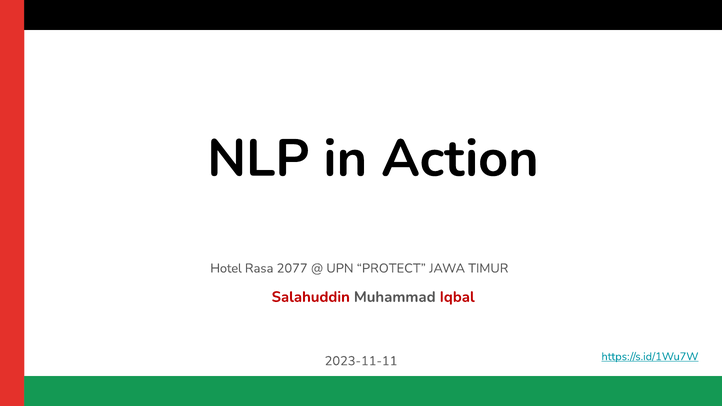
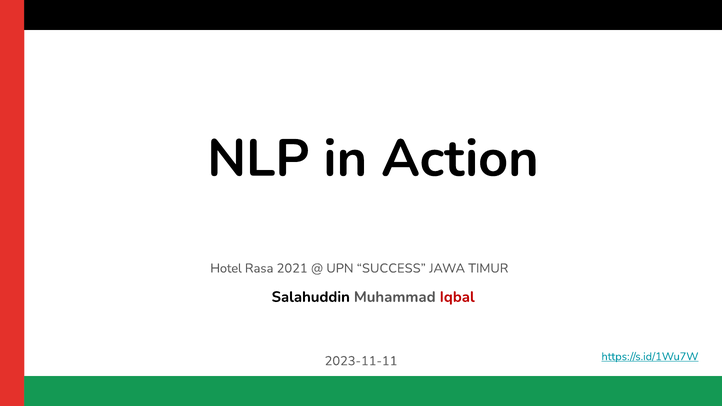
2077: 2077 -> 2021
PROTECT: PROTECT -> SUCCESS
Salahuddin colour: red -> black
